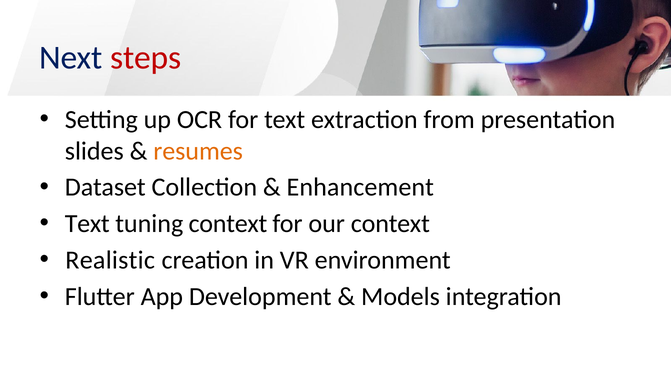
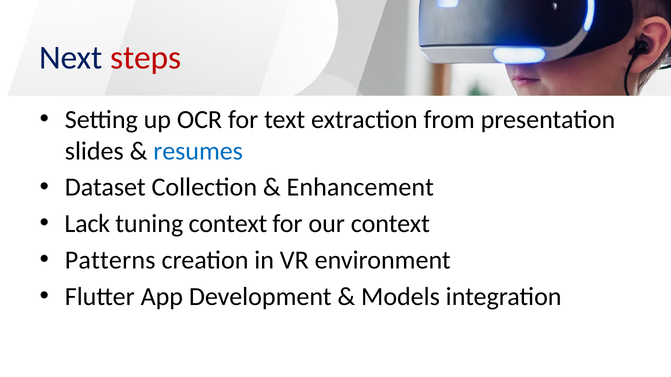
resumes colour: orange -> blue
Text at (87, 224): Text -> Lack
Realistic: Realistic -> Patterns
